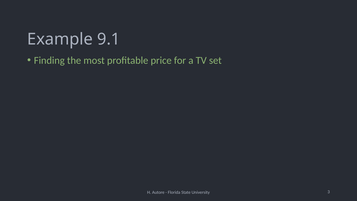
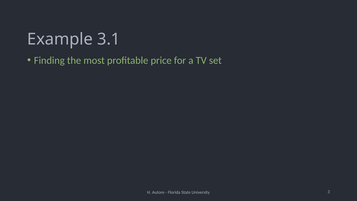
9.1: 9.1 -> 3.1
